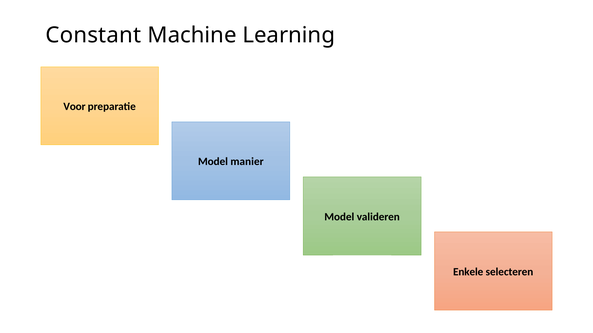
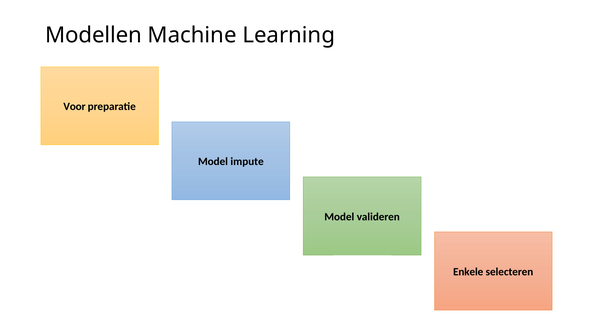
Constant: Constant -> Modellen
manier: manier -> impute
